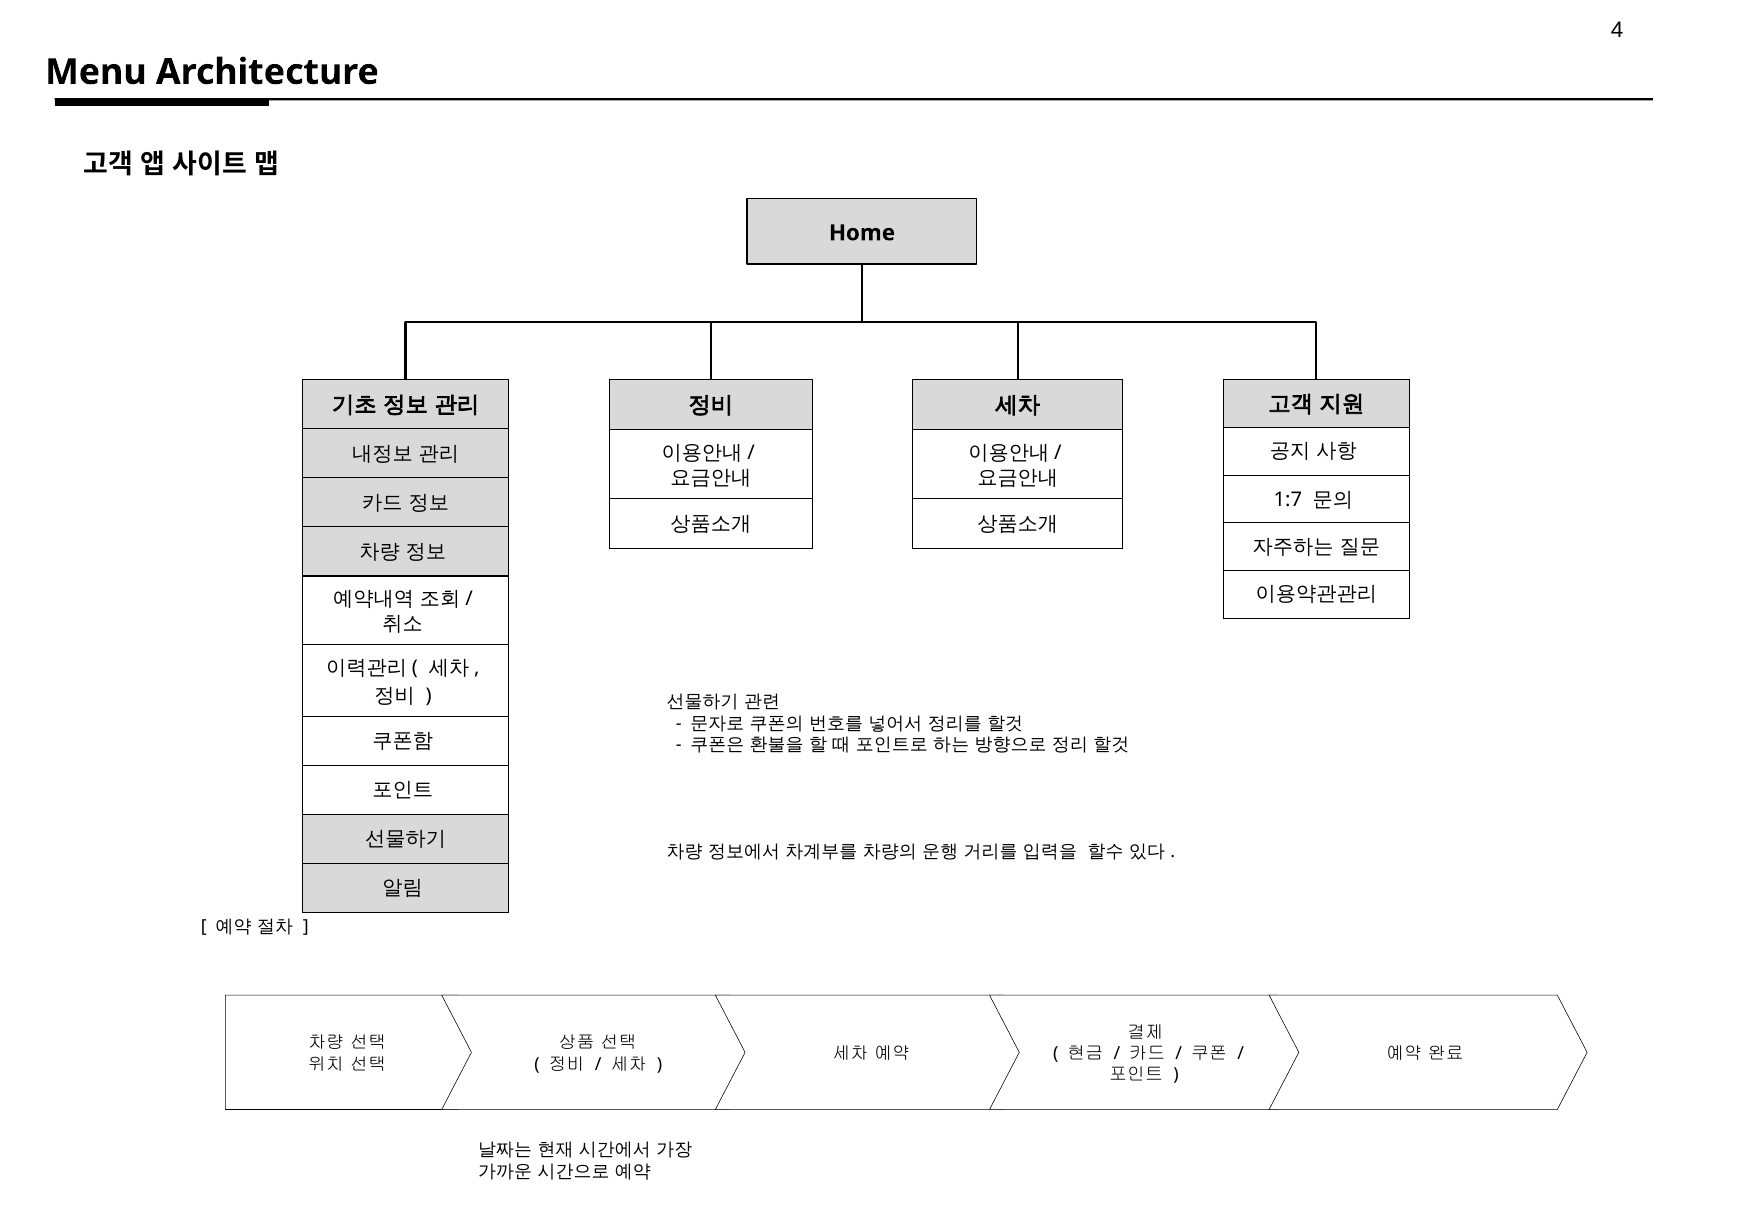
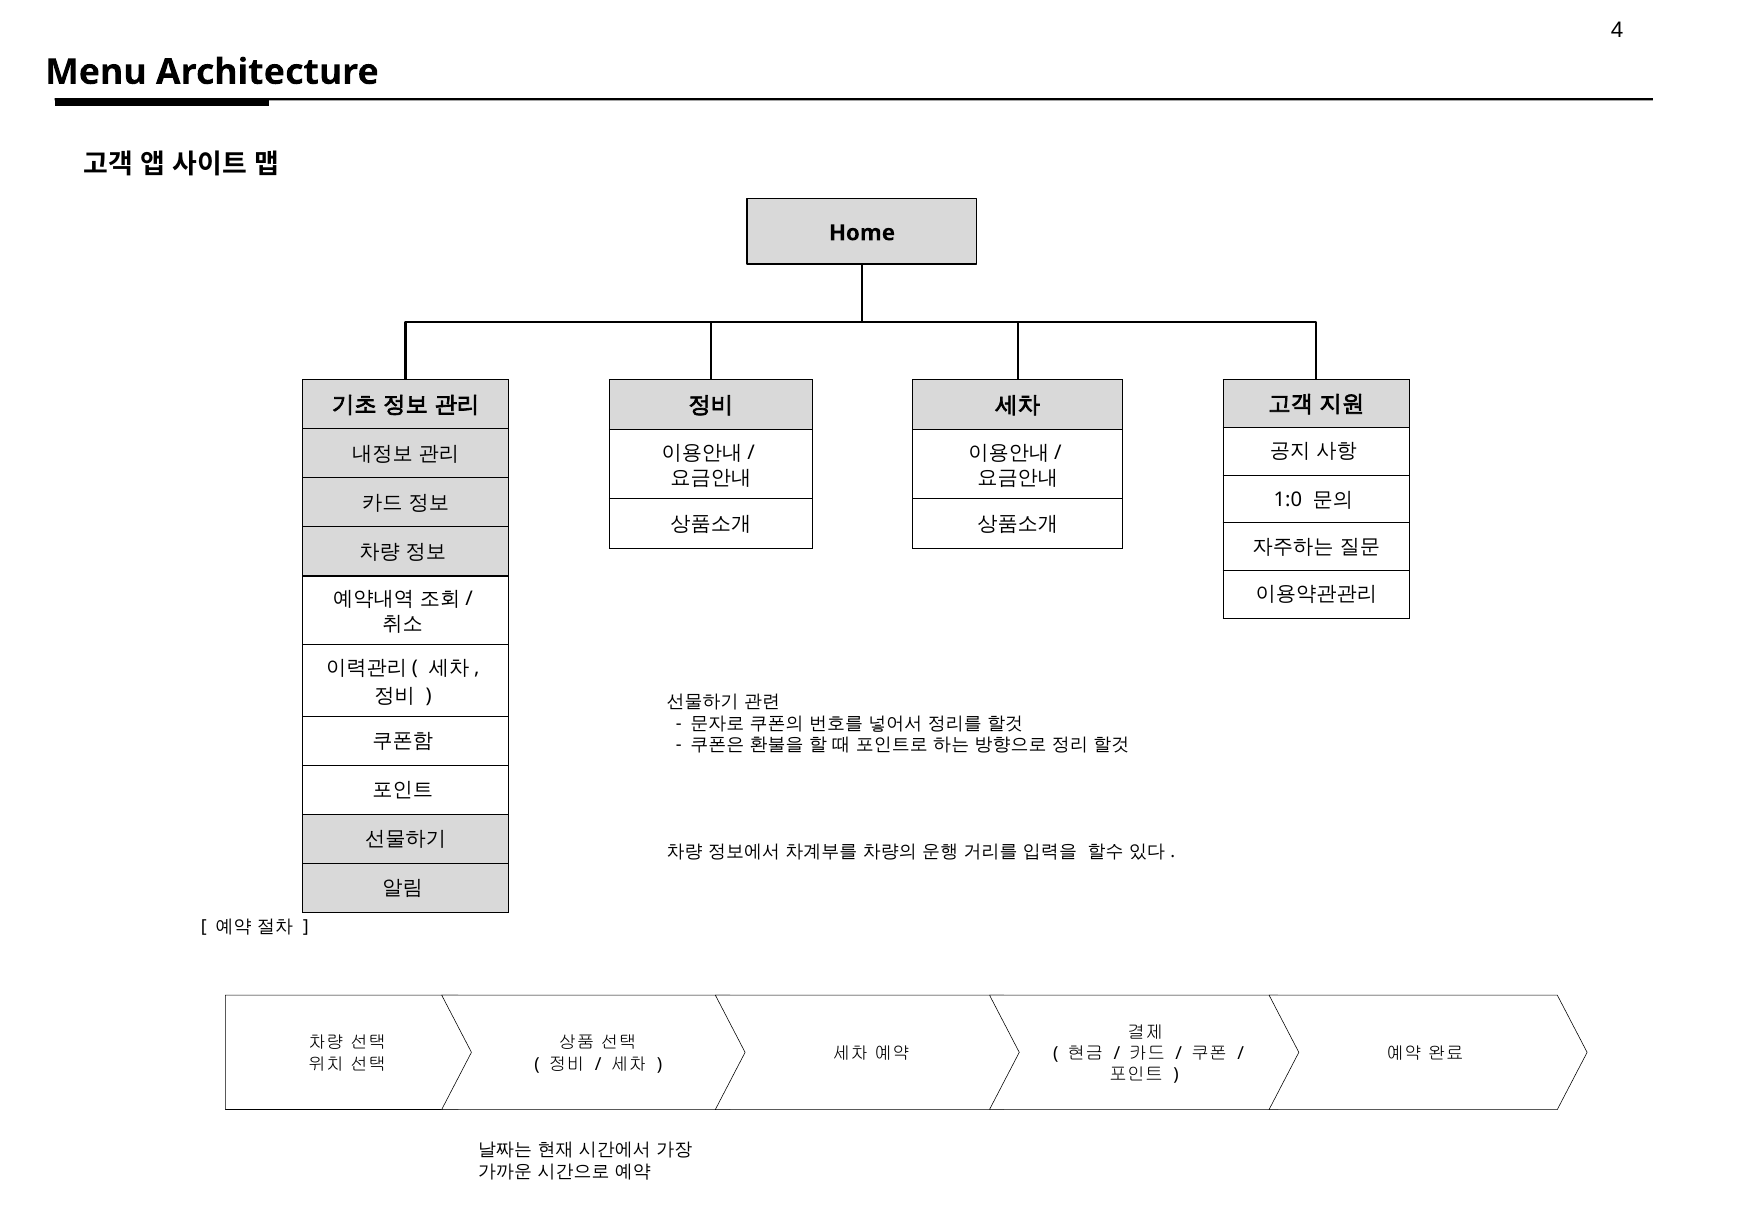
1:7: 1:7 -> 1:0
